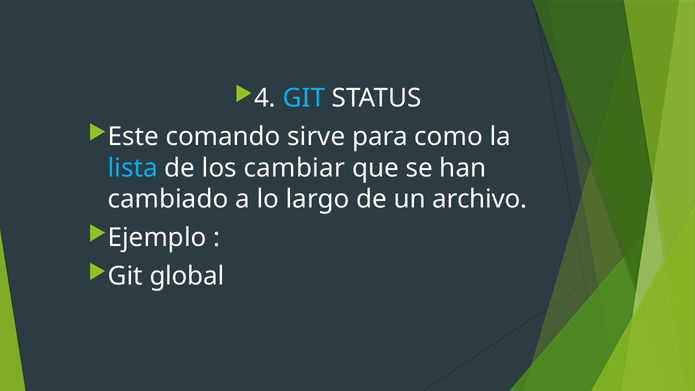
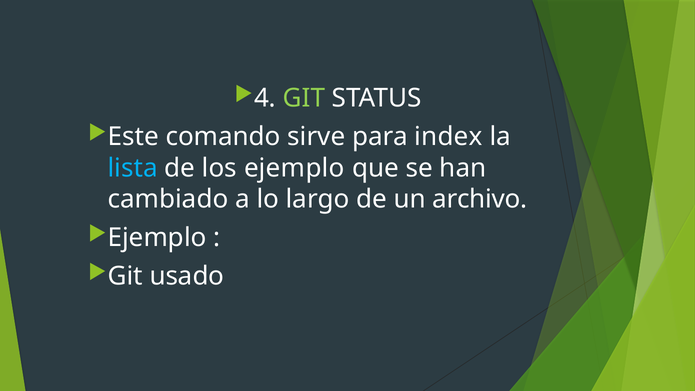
GIT at (304, 98) colour: light blue -> light green
como: como -> index
los cambiar: cambiar -> ejemplo
global: global -> usado
